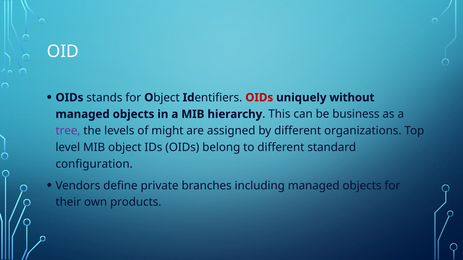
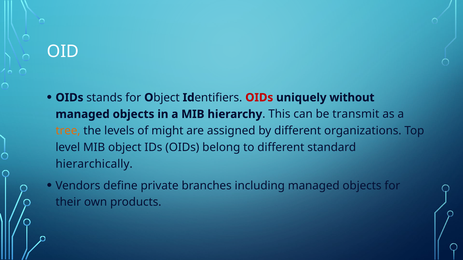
business: business -> transmit
tree colour: purple -> orange
configuration: configuration -> hierarchically
